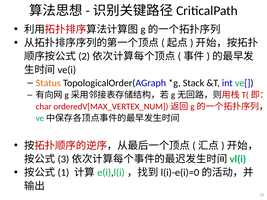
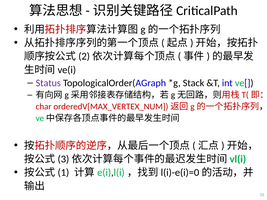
Status colour: orange -> purple
